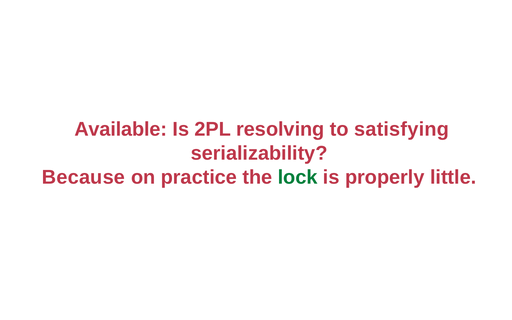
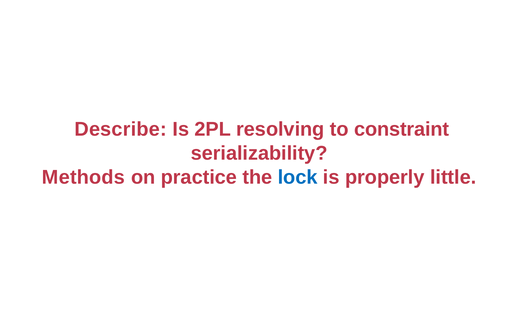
Available: Available -> Describe
satisfying: satisfying -> constraint
Because: Because -> Methods
lock colour: green -> blue
